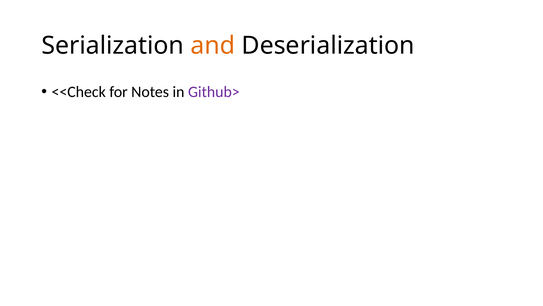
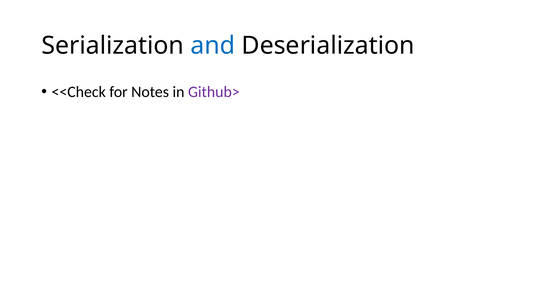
and colour: orange -> blue
